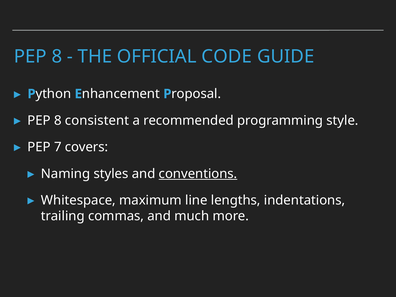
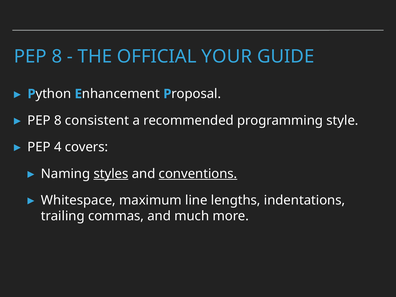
CODE: CODE -> YOUR
7: 7 -> 4
styles underline: none -> present
